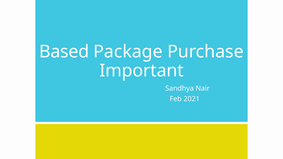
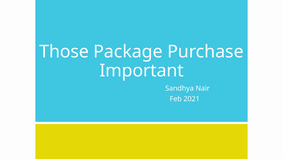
Based: Based -> Those
